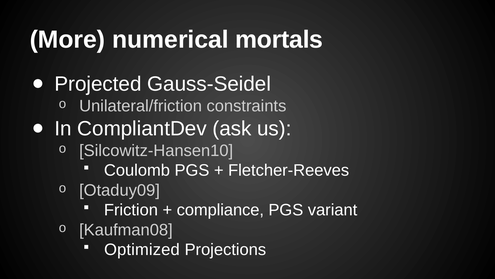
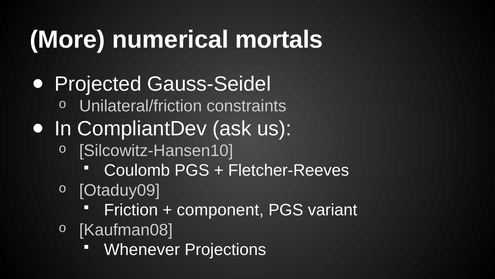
compliance: compliance -> component
Optimized: Optimized -> Whenever
